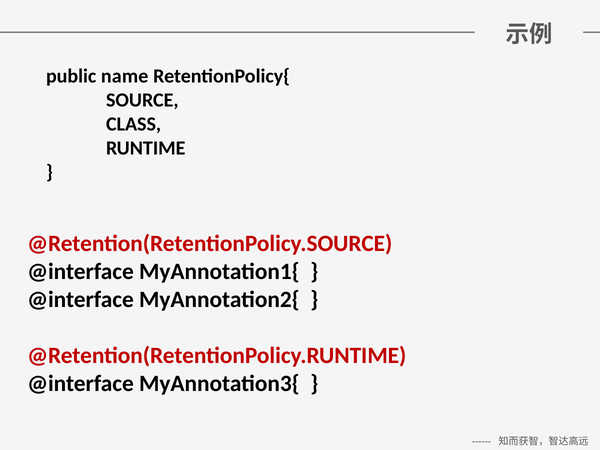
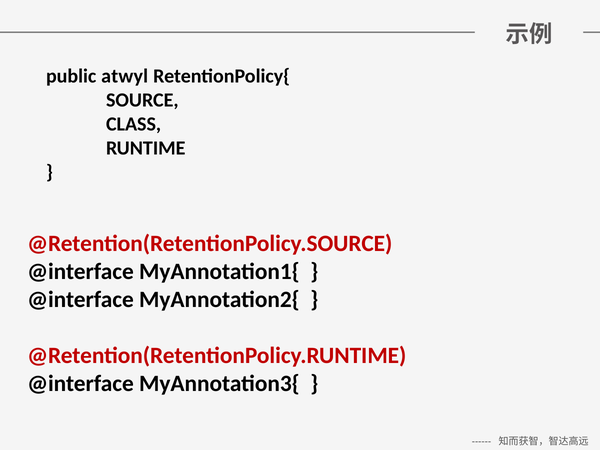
name: name -> atwyl
